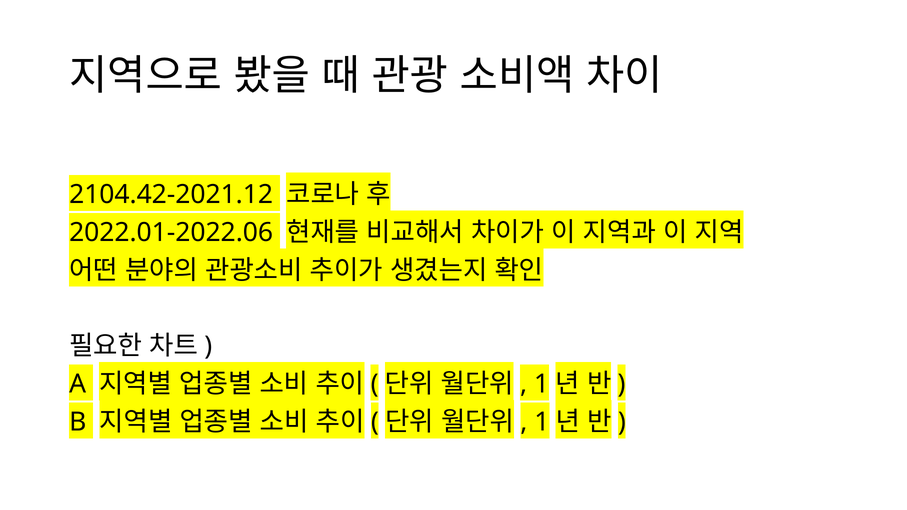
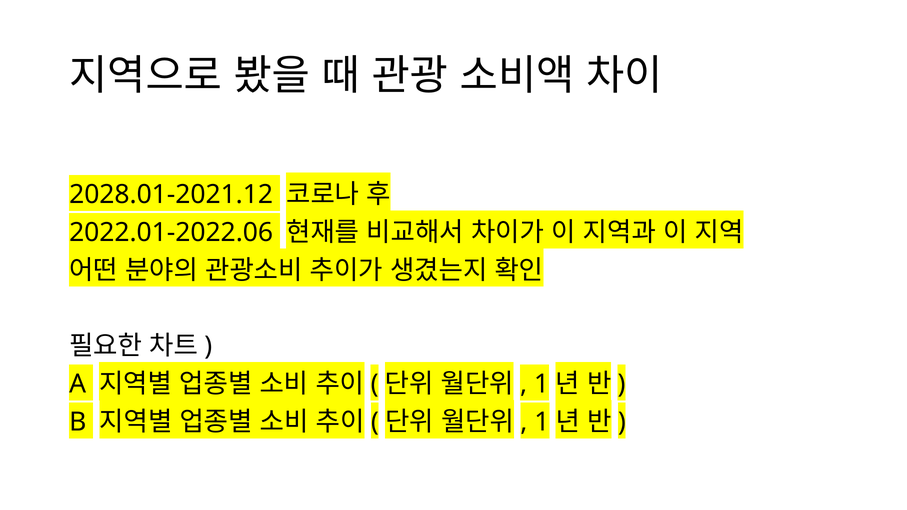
2104.42-2021.12: 2104.42-2021.12 -> 2028.01-2021.12
